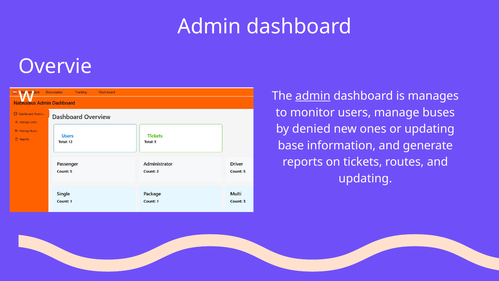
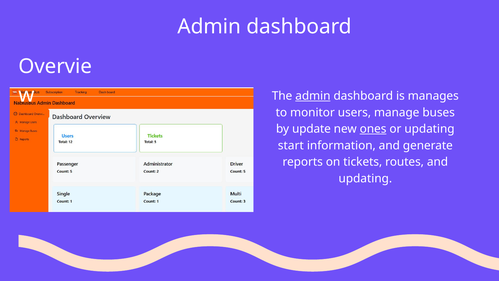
denied: denied -> update
ones underline: none -> present
base: base -> start
